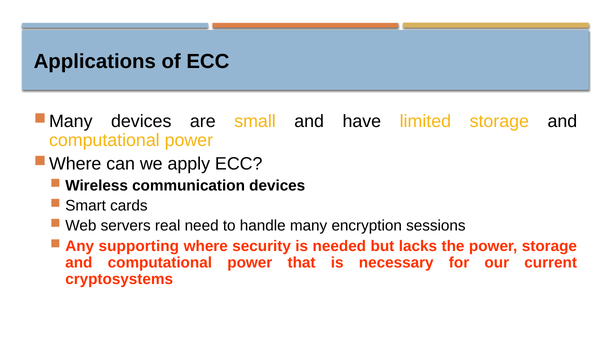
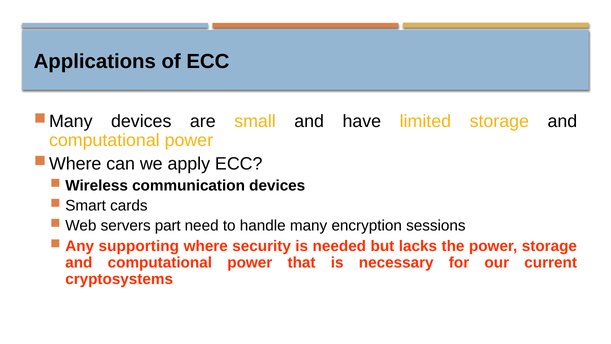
real: real -> part
